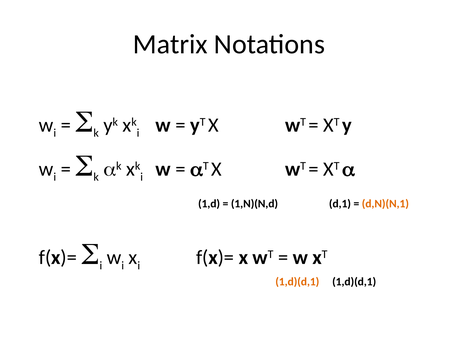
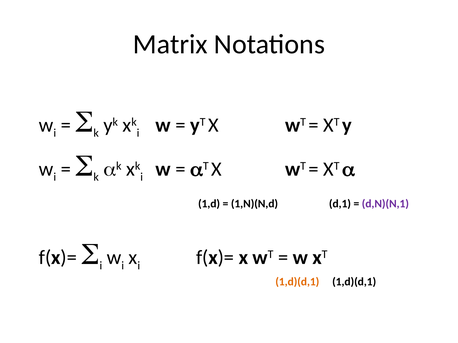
d,N)(N,1 colour: orange -> purple
